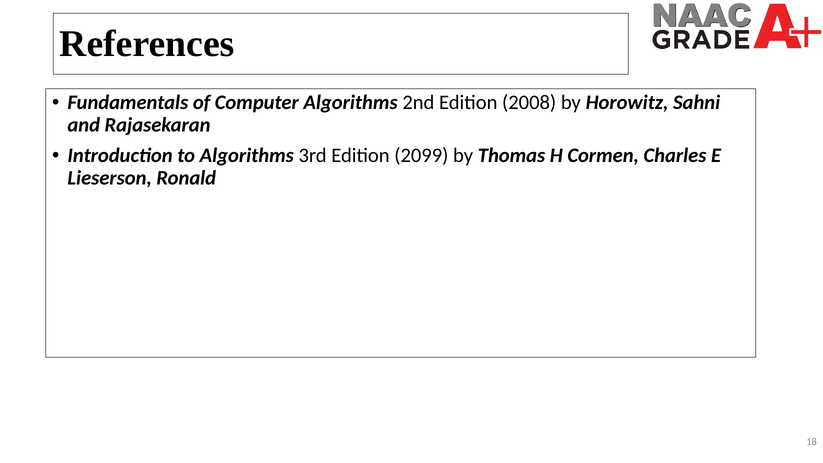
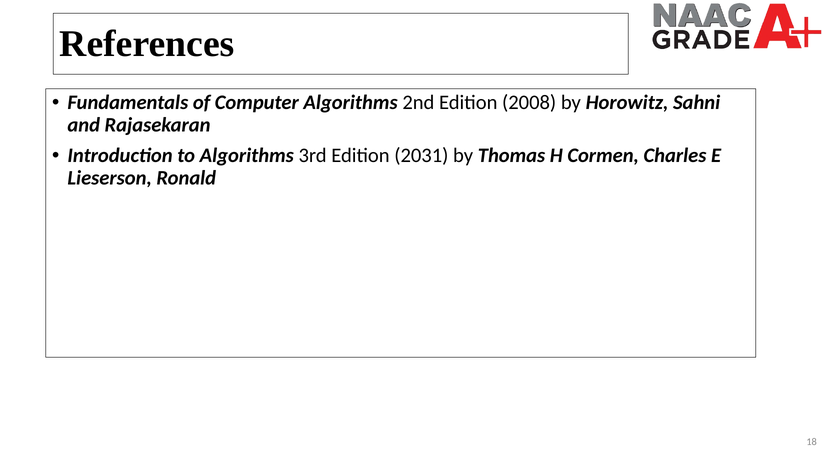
2099: 2099 -> 2031
